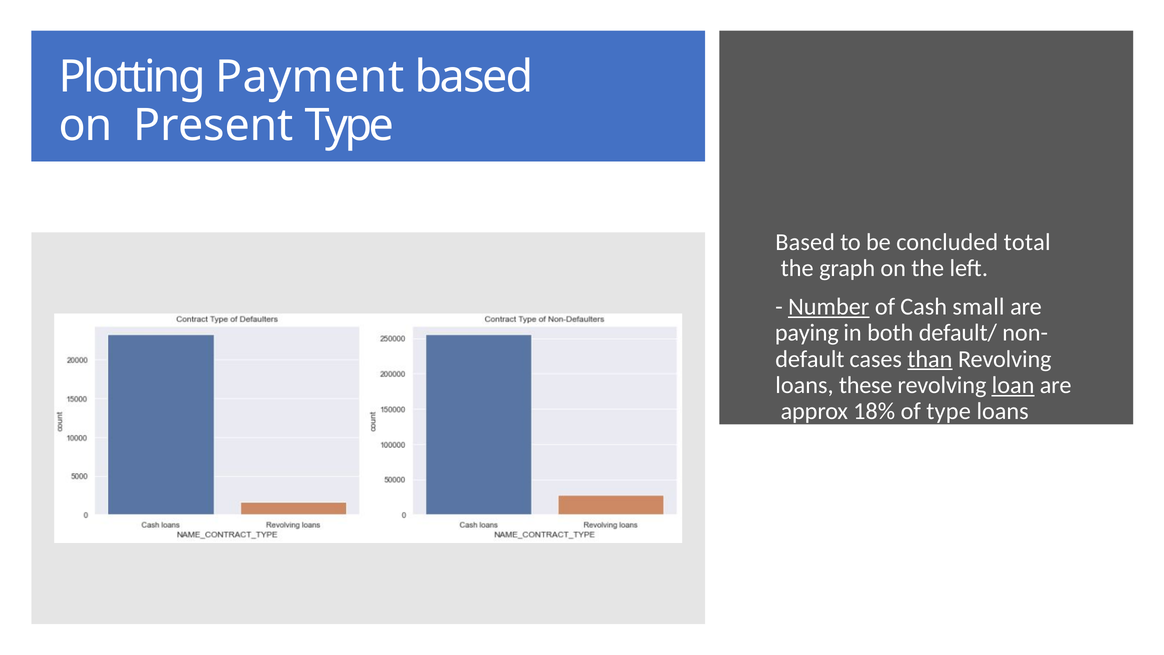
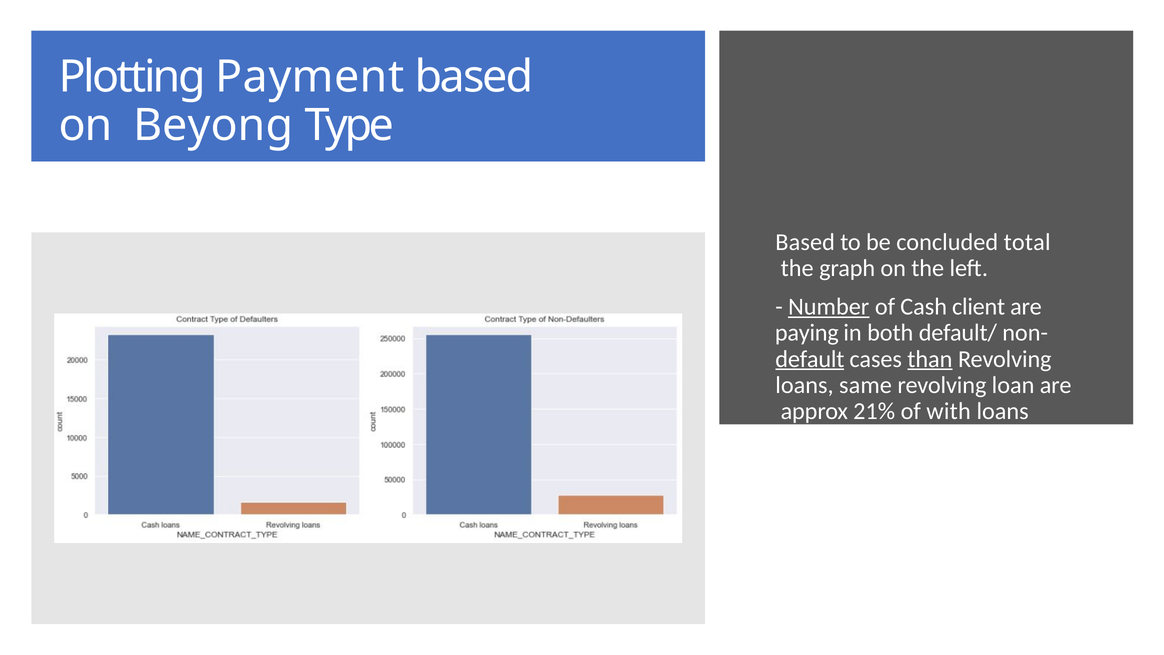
Present: Present -> Beyong
small: small -> client
default underline: none -> present
these: these -> same
loan underline: present -> none
18%: 18% -> 21%
of type: type -> with
